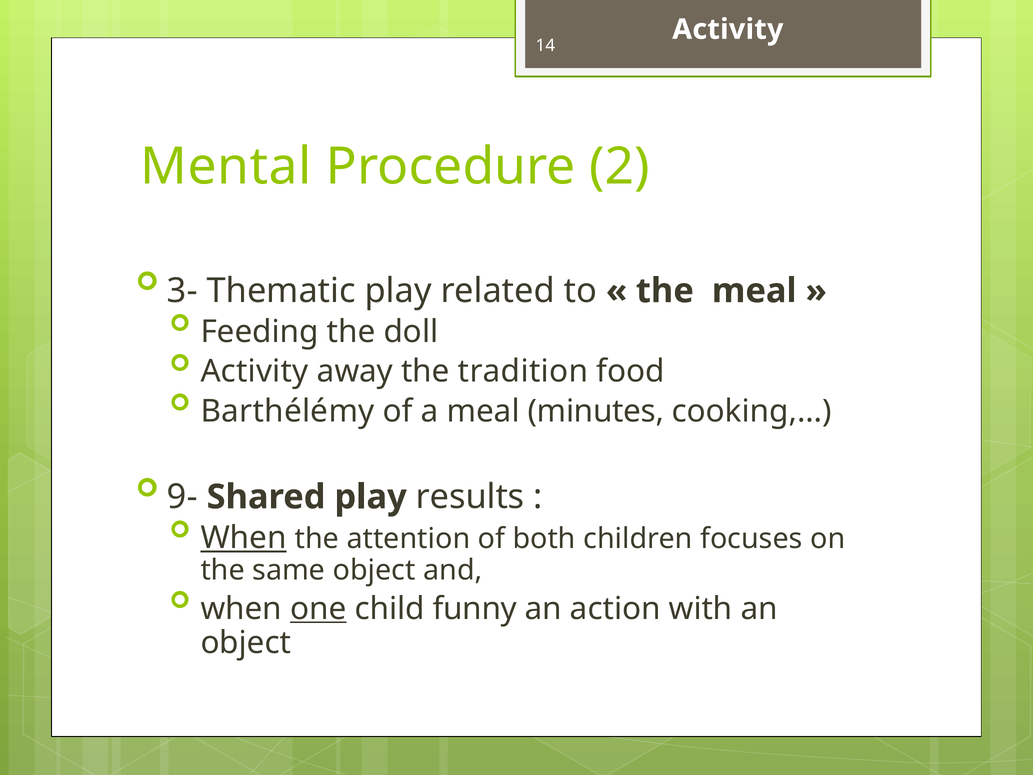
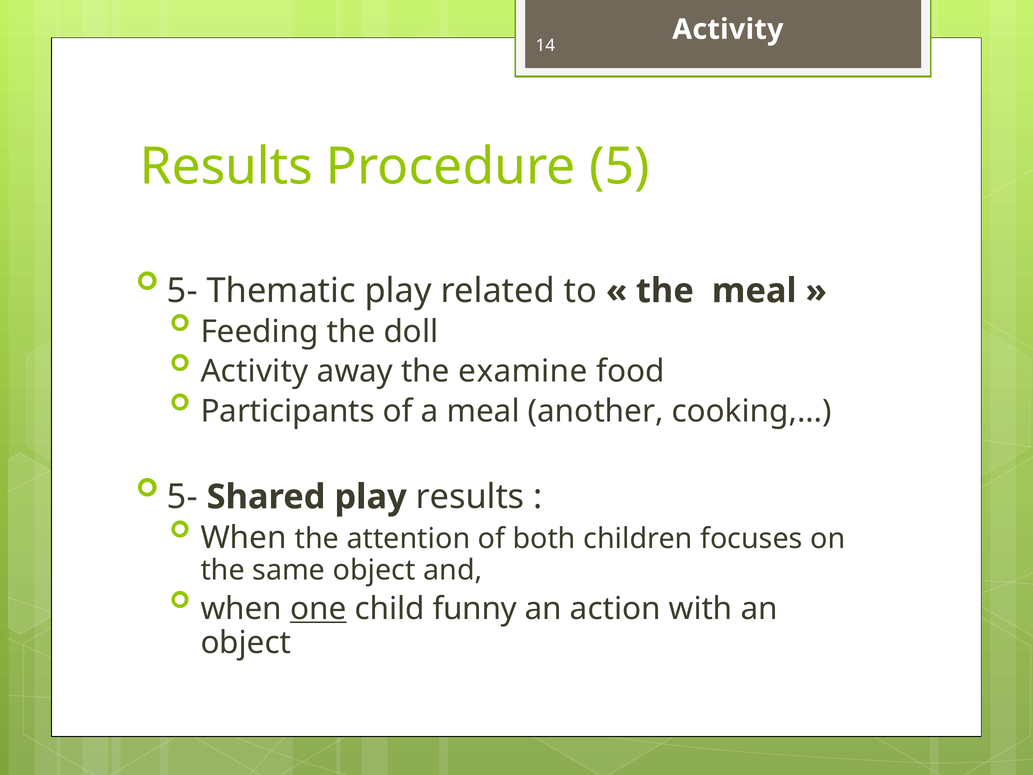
Mental at (226, 167): Mental -> Results
2: 2 -> 5
3- at (182, 291): 3- -> 5-
tradition: tradition -> examine
Barthélémy: Barthélémy -> Participants
minutes: minutes -> another
9- at (182, 497): 9- -> 5-
When at (244, 538) underline: present -> none
